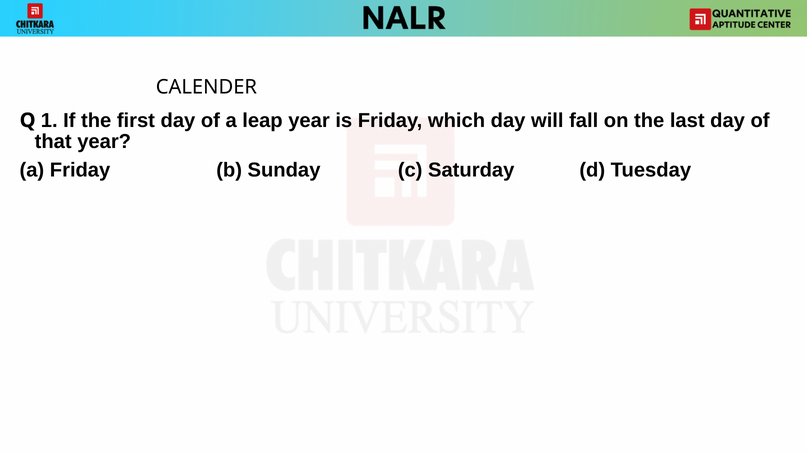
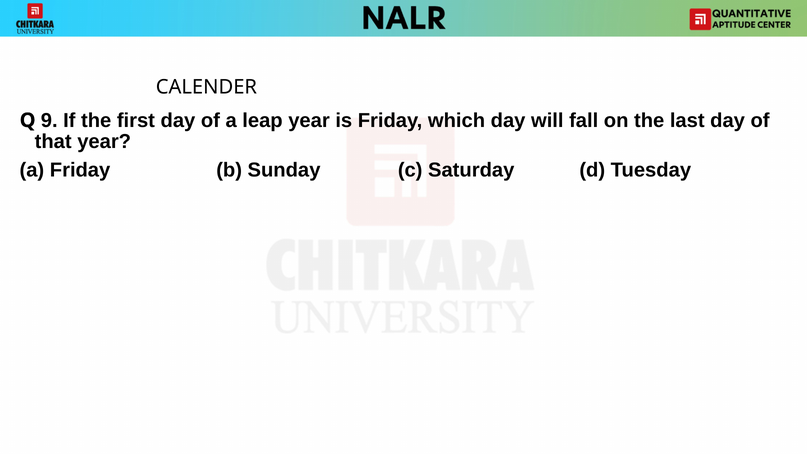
1: 1 -> 9
